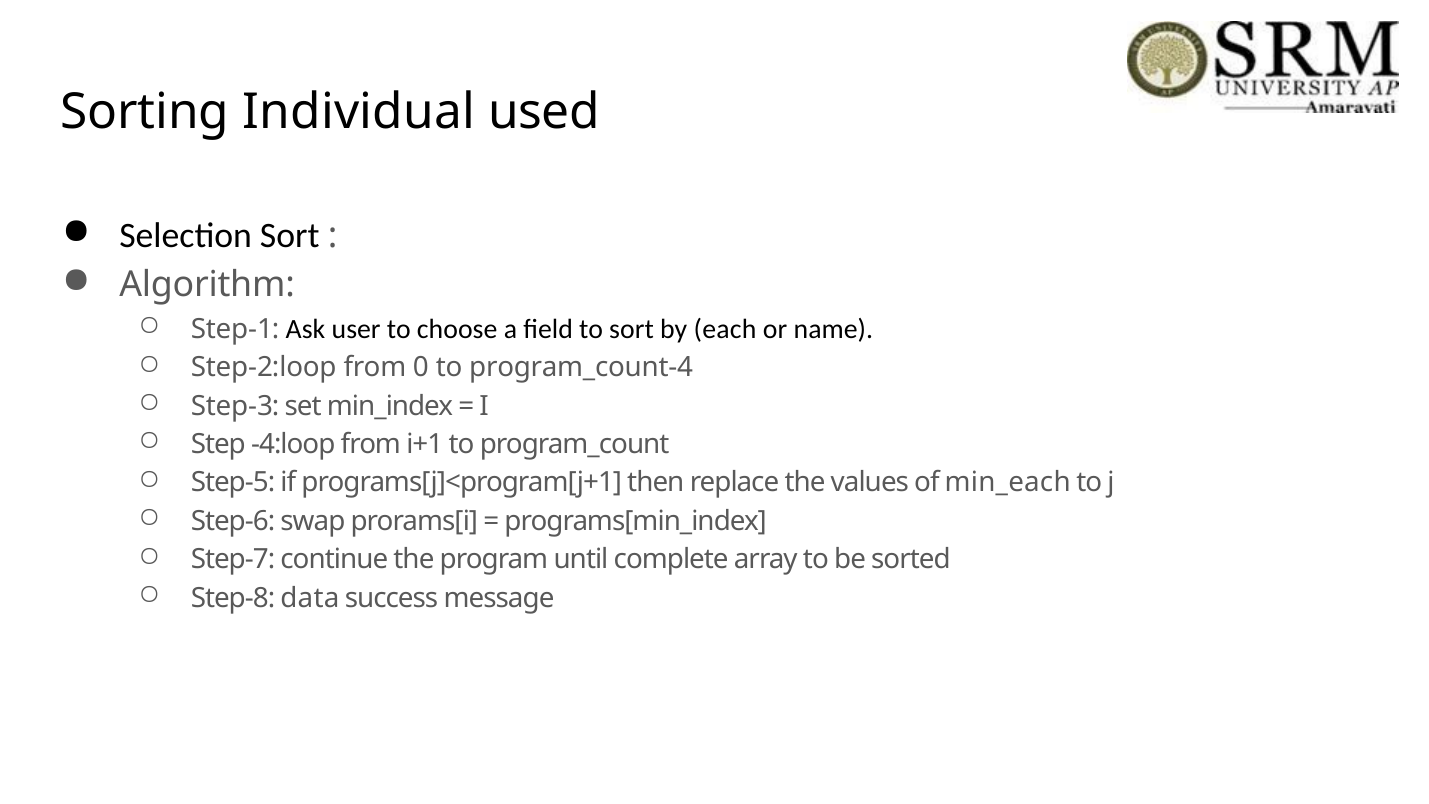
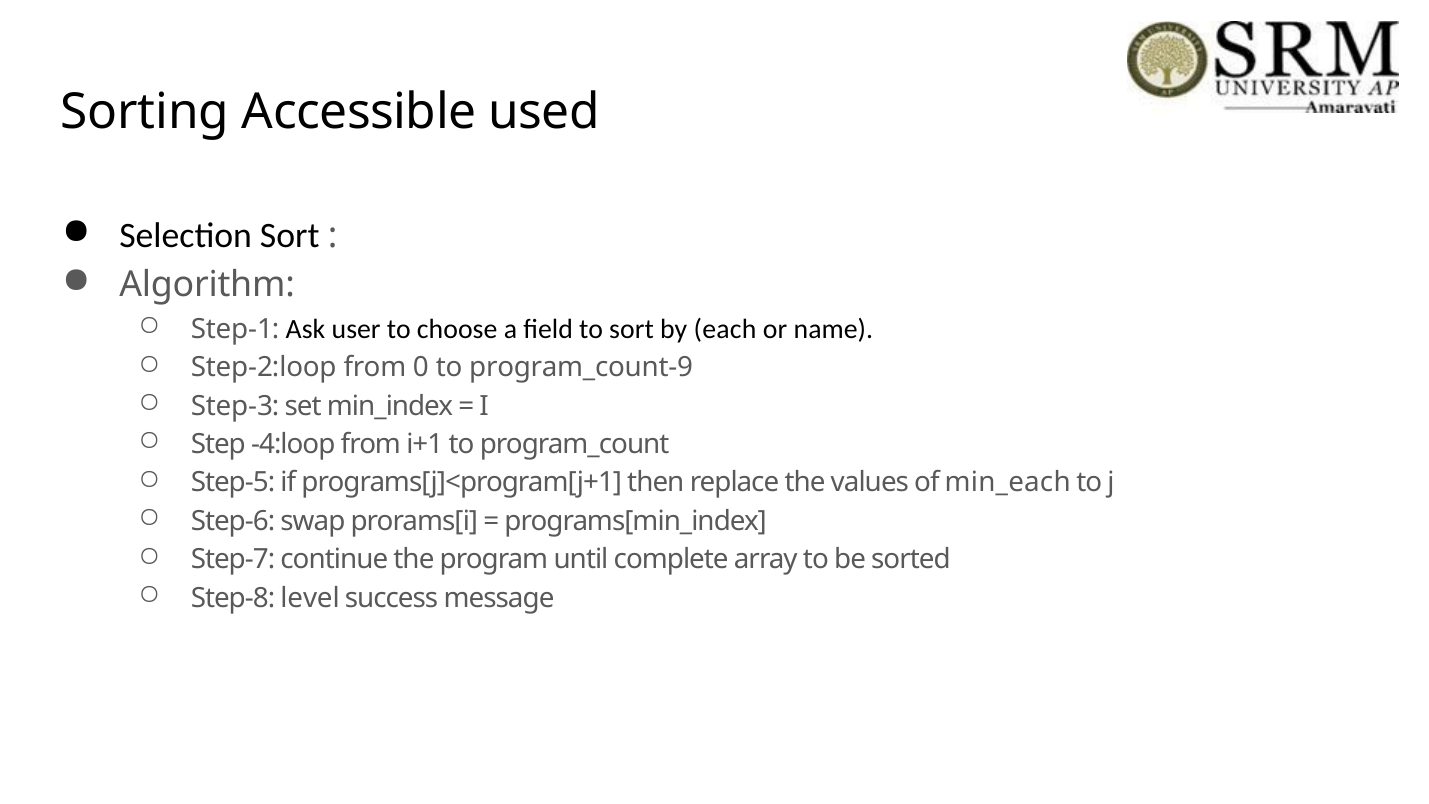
Individual: Individual -> Accessible
program_count-4: program_count-4 -> program_count-9
data: data -> level
